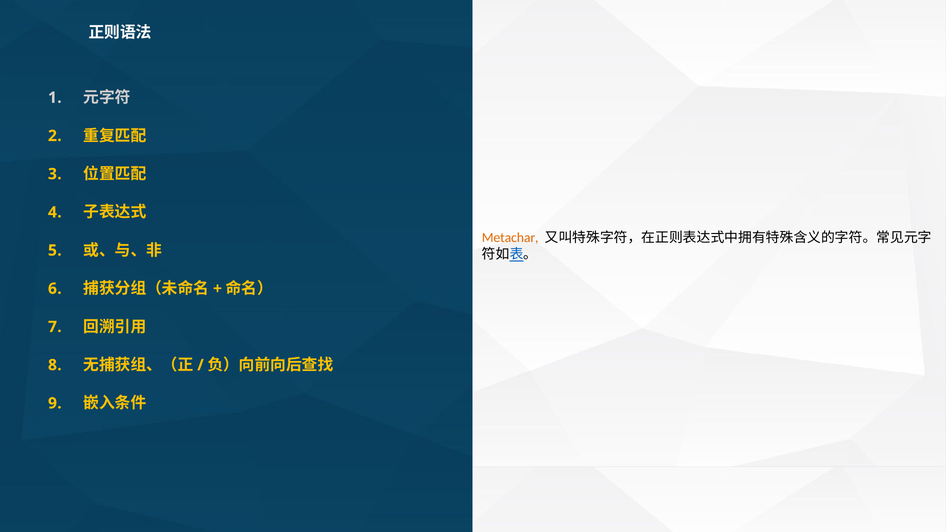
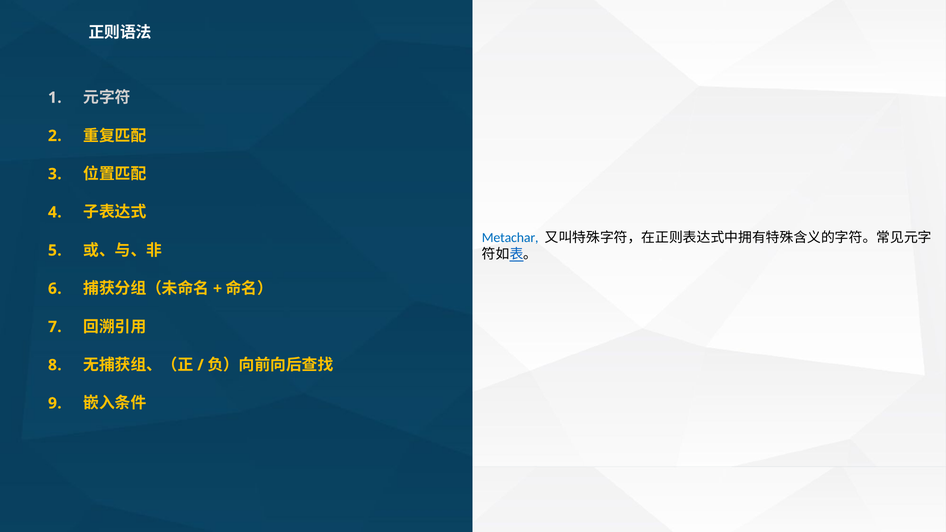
Metachar colour: orange -> blue
